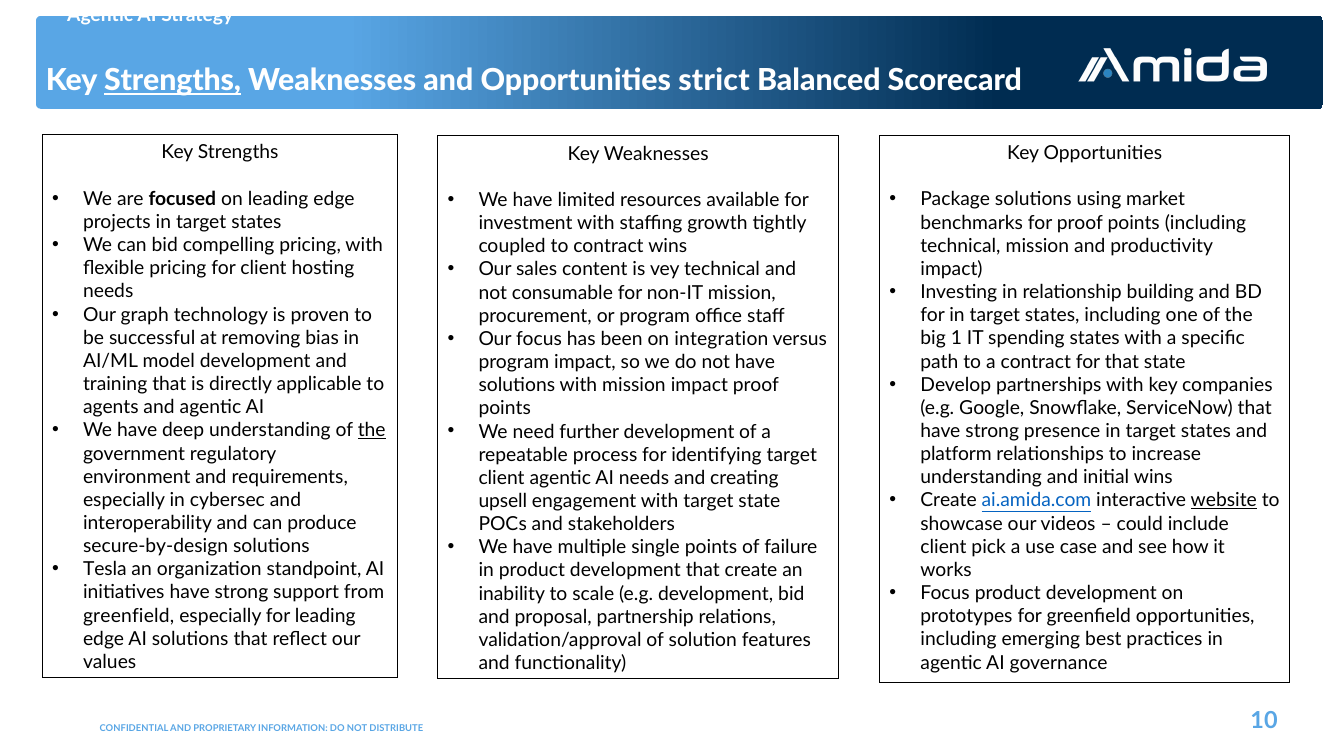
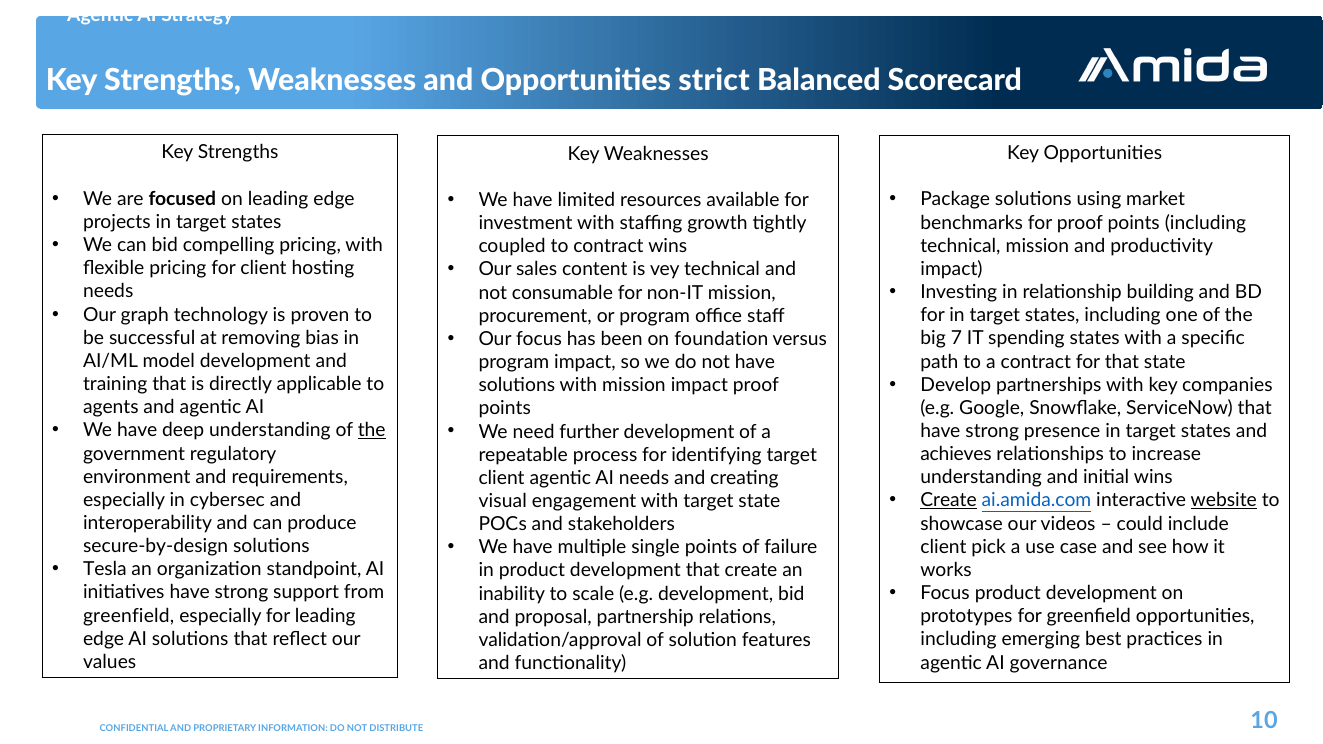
Strengths at (173, 81) underline: present -> none
integration: integration -> foundation
1: 1 -> 7
platform: platform -> achieves
Create at (949, 501) underline: none -> present
upsell: upsell -> visual
